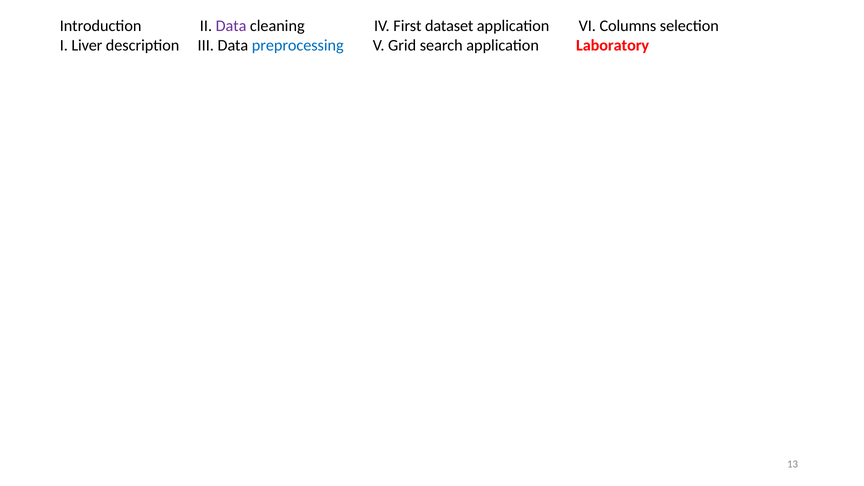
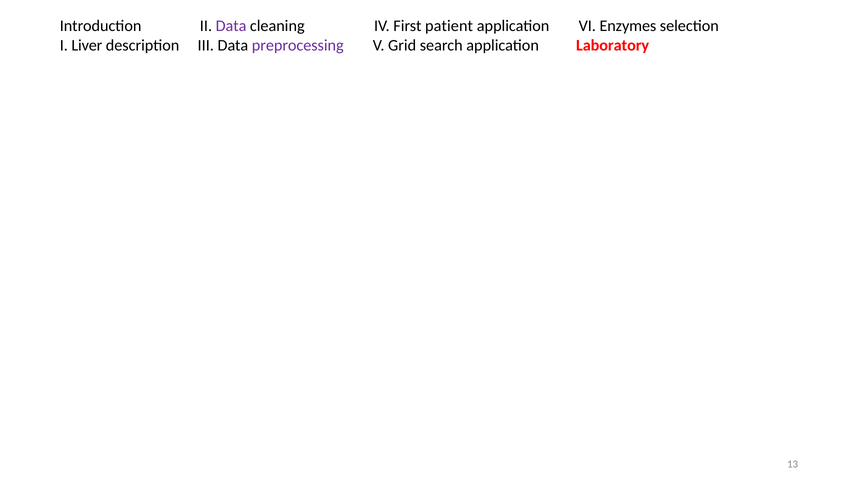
dataset: dataset -> patient
Columns: Columns -> Enzymes
preprocessing colour: blue -> purple
